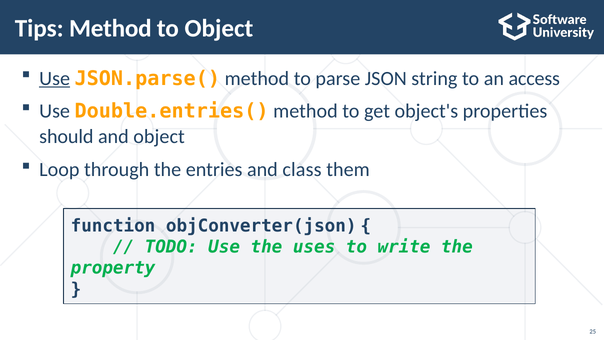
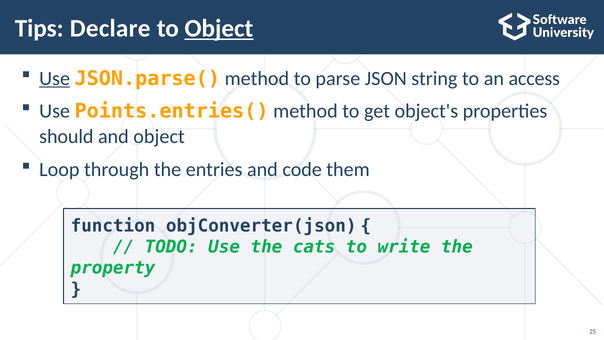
Tips Method: Method -> Declare
Object at (219, 29) underline: none -> present
Double.entries(: Double.entries( -> Points.entries(
class: class -> code
uses: uses -> cats
